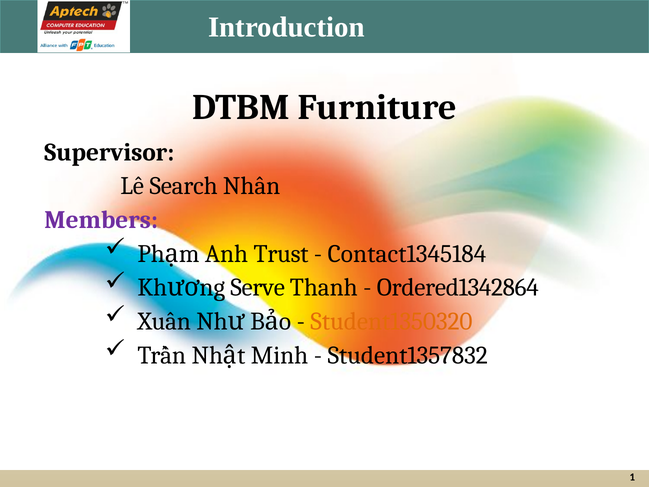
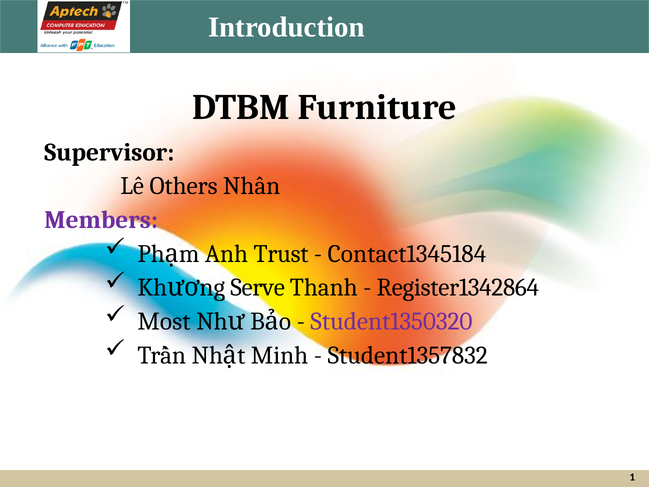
Search: Search -> Others
Ordered1342864: Ordered1342864 -> Register1342864
Xuân: Xuân -> Most
Student1350320 colour: orange -> purple
